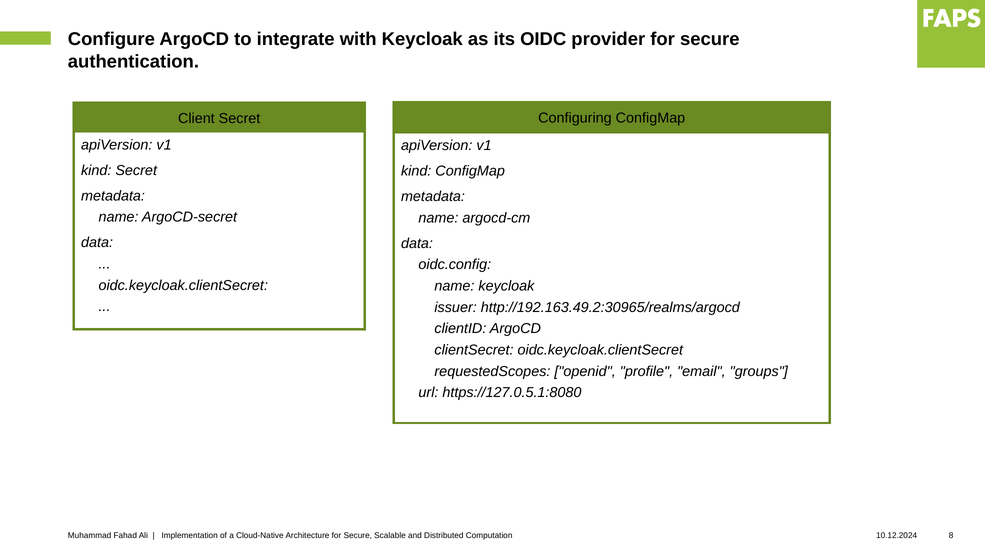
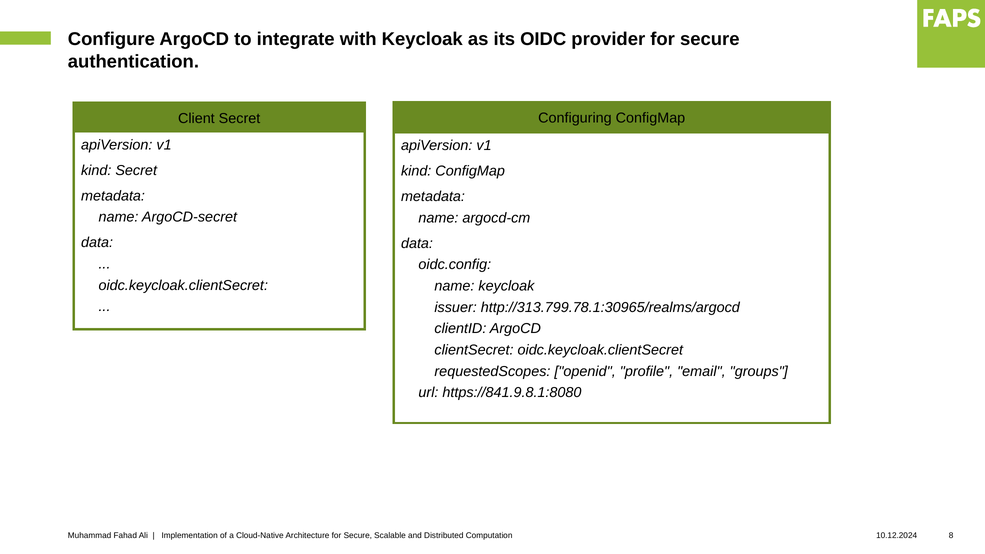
http://192.163.49.2:30965/realms/argocd: http://192.163.49.2:30965/realms/argocd -> http://313.799.78.1:30965/realms/argocd
https://127.0.5.1:8080: https://127.0.5.1:8080 -> https://841.9.8.1:8080
